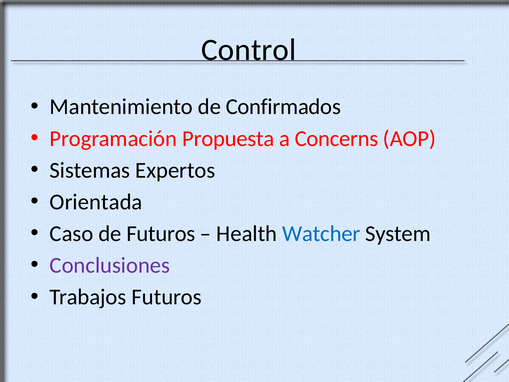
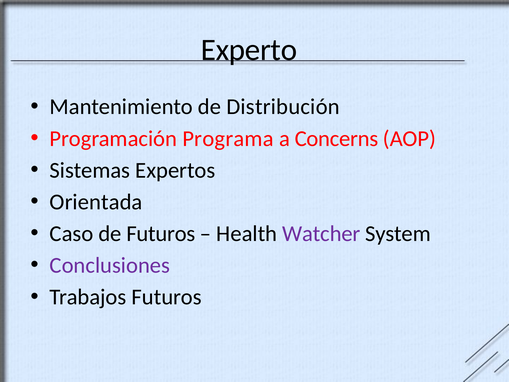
Control: Control -> Experto
Confirmados: Confirmados -> Distribución
Propuesta: Propuesta -> Programa
Watcher colour: blue -> purple
